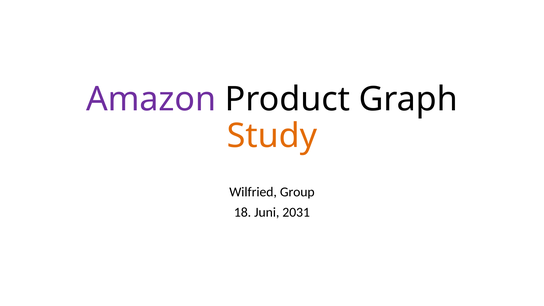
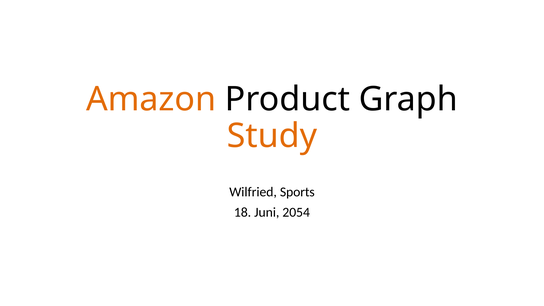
Amazon colour: purple -> orange
Group: Group -> Sports
2031: 2031 -> 2054
